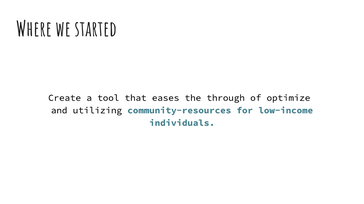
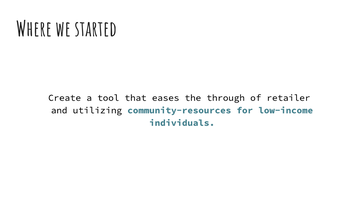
optimize: optimize -> retailer
